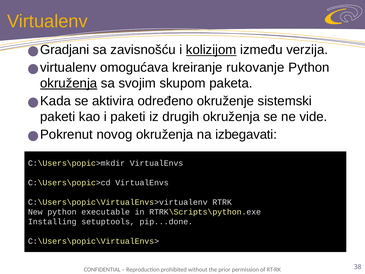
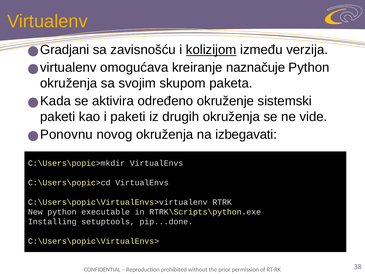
rukovanje: rukovanje -> naznačuje
okruženja at (69, 83) underline: present -> none
Pokrenut: Pokrenut -> Ponovnu
